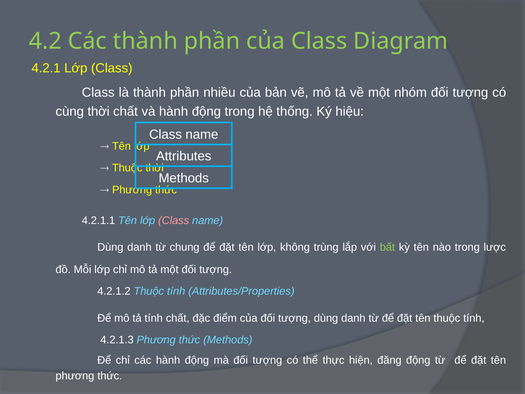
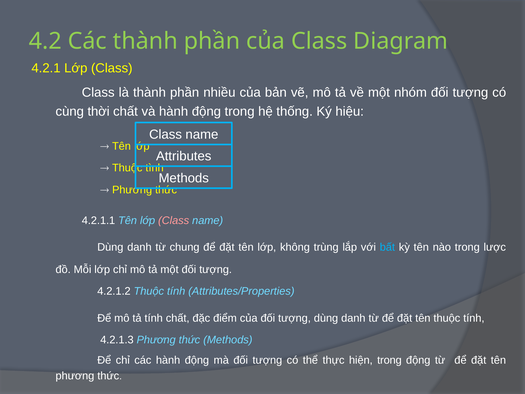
Thuộc thời: thời -> tình
bất colour: light green -> light blue
hiện đăng: đăng -> trong
